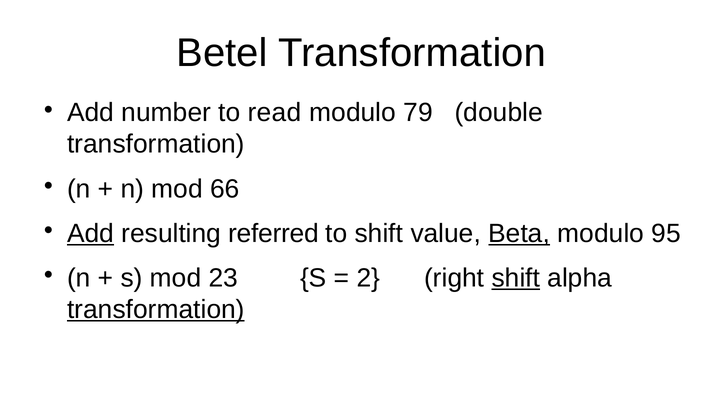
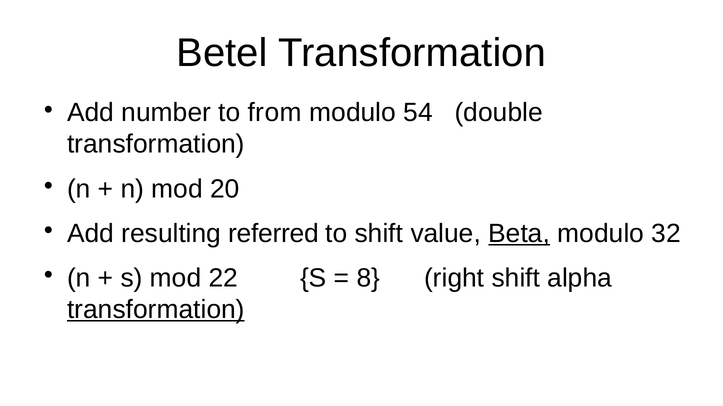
read: read -> from
79: 79 -> 54
66: 66 -> 20
Add at (91, 234) underline: present -> none
95: 95 -> 32
23: 23 -> 22
2: 2 -> 8
shift at (516, 278) underline: present -> none
